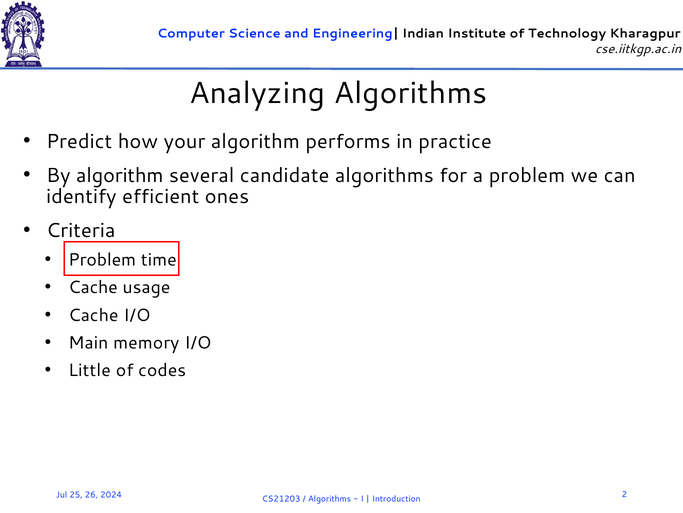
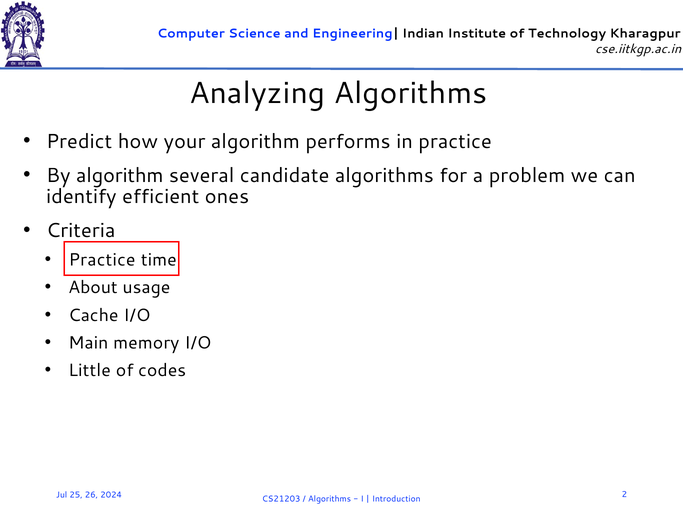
Problem at (102, 259): Problem -> Practice
Cache at (93, 287): Cache -> About
